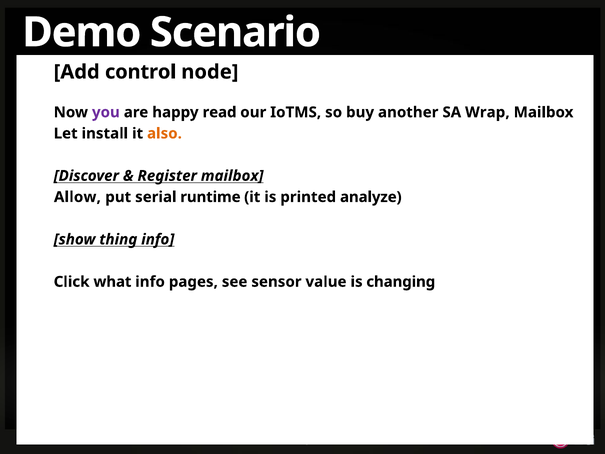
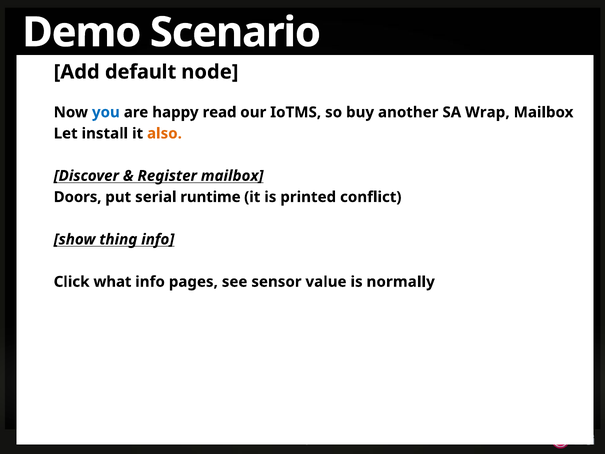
control: control -> default
you colour: purple -> blue
Allow: Allow -> Doors
analyze: analyze -> conflict
changing: changing -> normally
